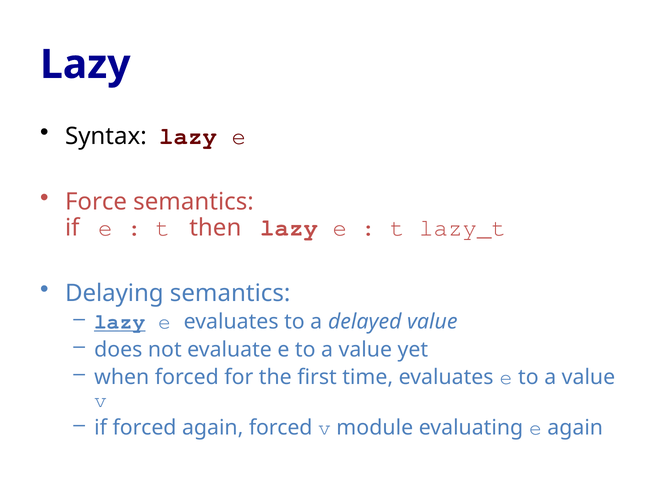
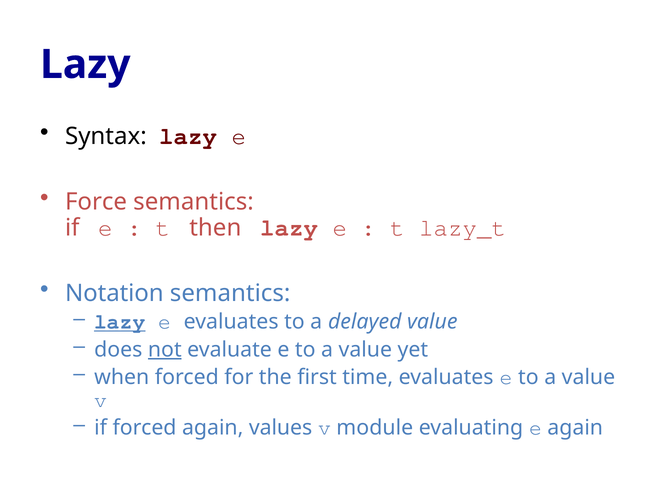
Delaying: Delaying -> Notation
not underline: none -> present
again forced: forced -> values
